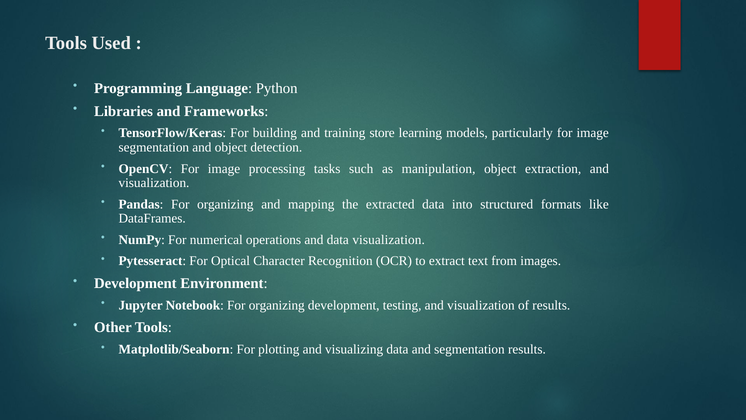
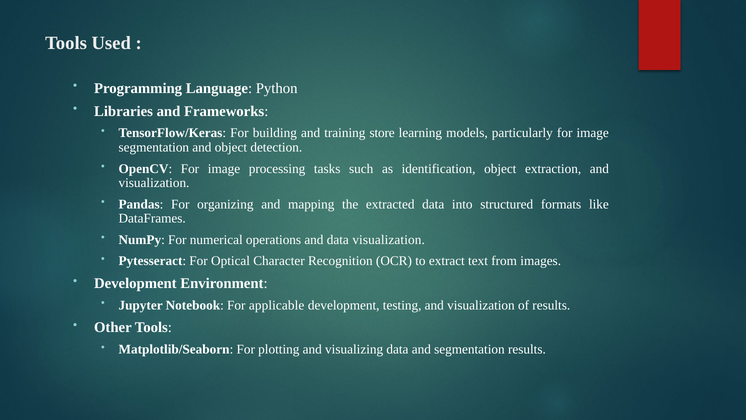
manipulation: manipulation -> identification
Notebook For organizing: organizing -> applicable
